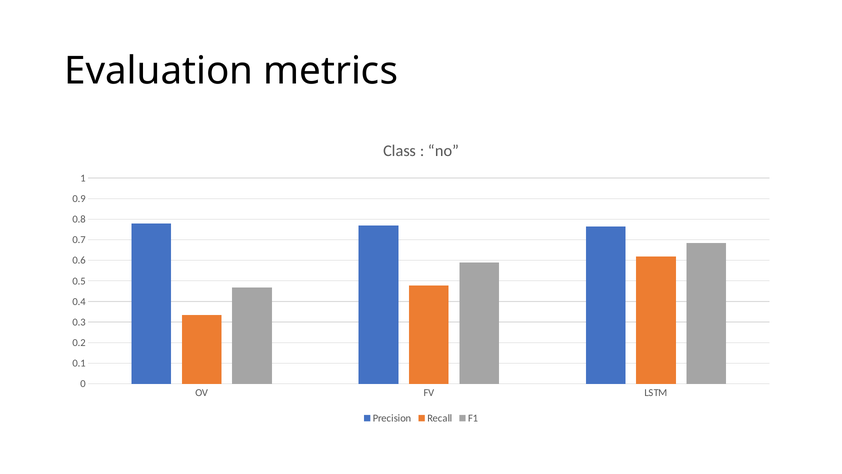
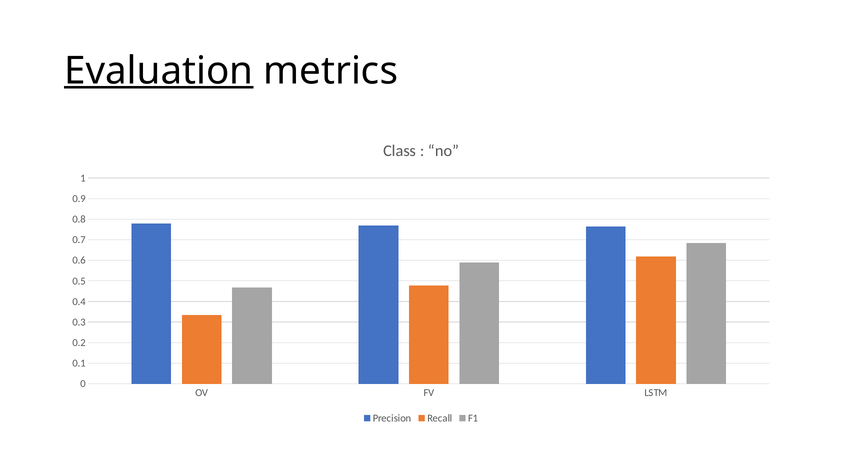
Evaluation underline: none -> present
